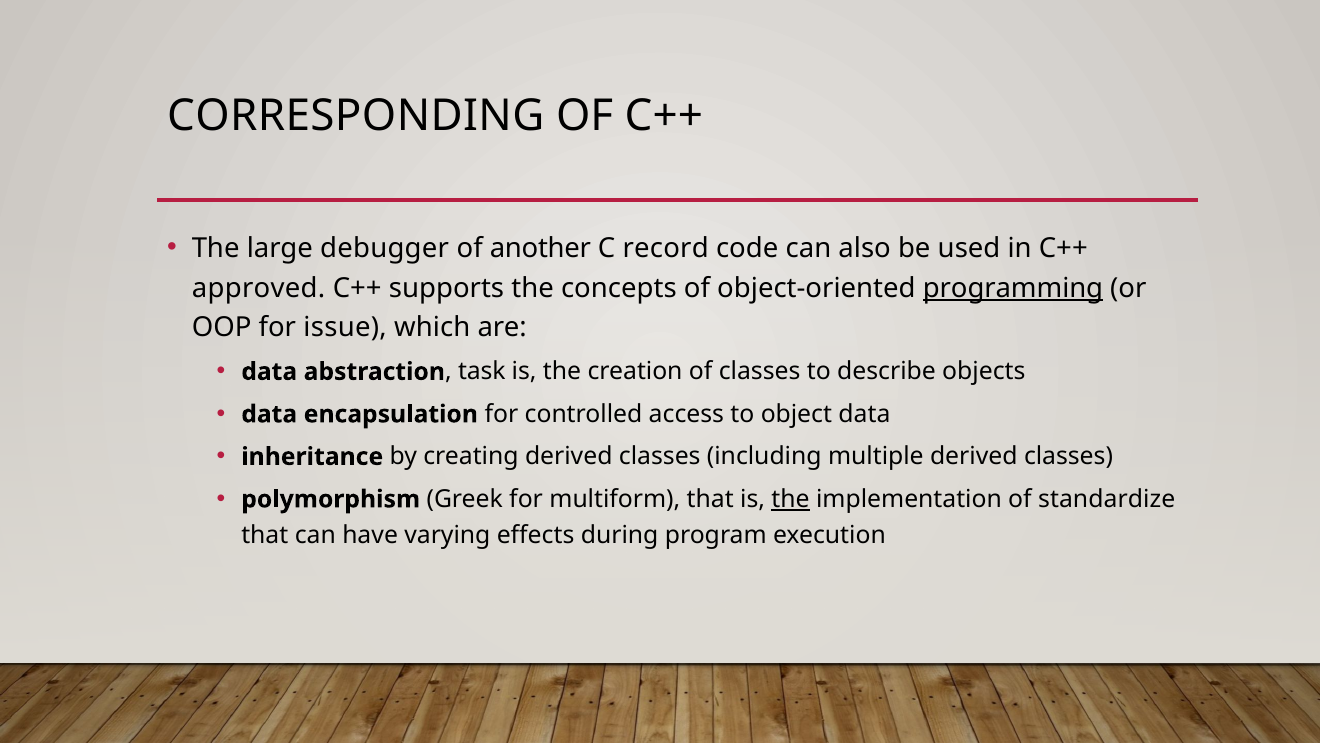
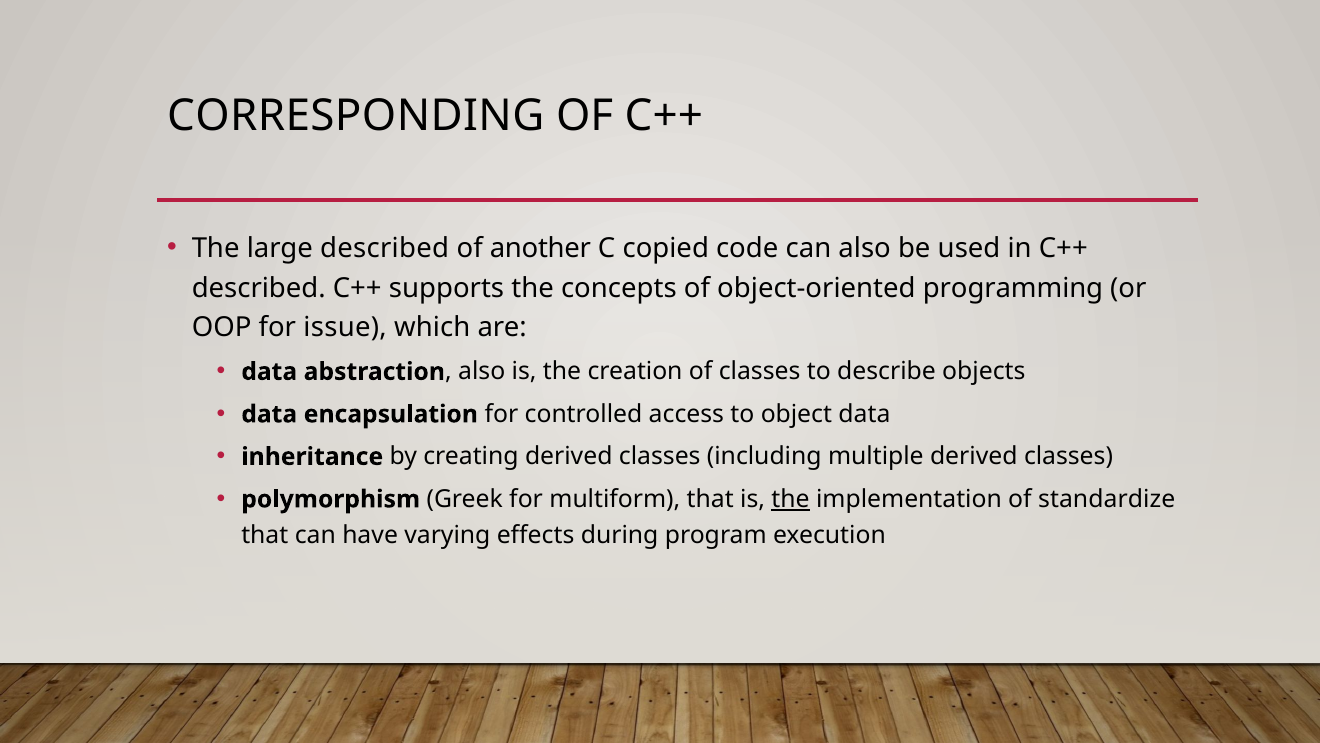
large debugger: debugger -> described
record: record -> copied
approved at (259, 288): approved -> described
programming underline: present -> none
task at (482, 371): task -> also
